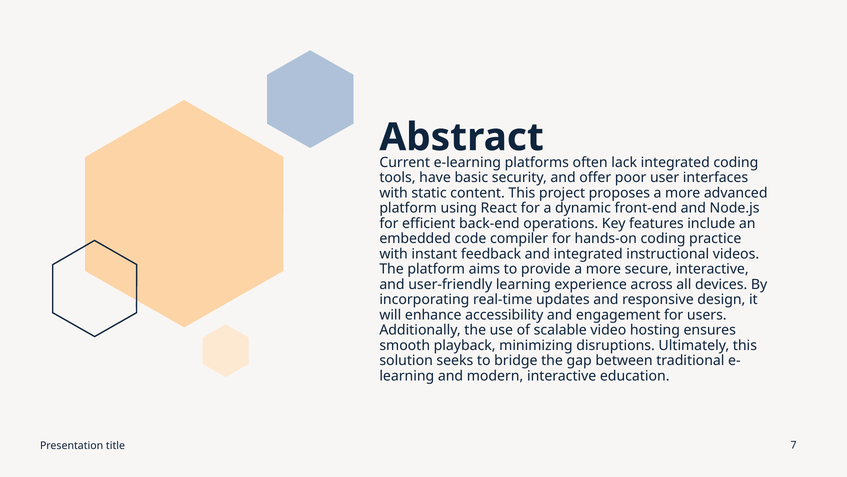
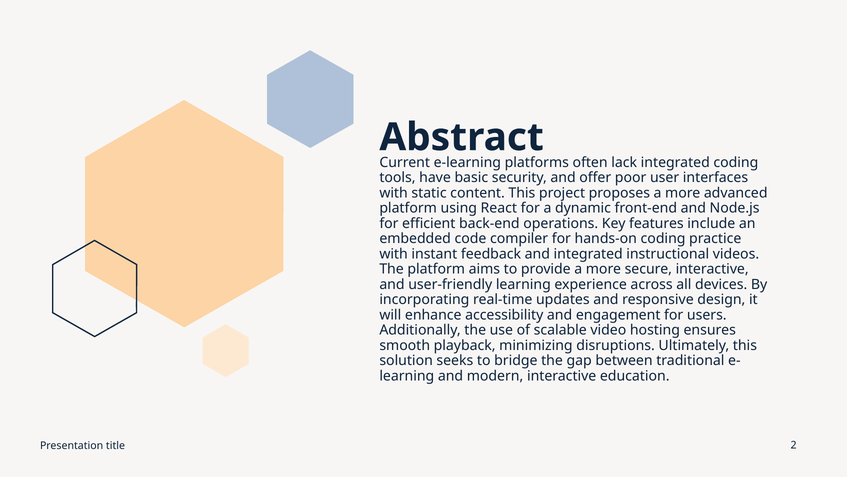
7: 7 -> 2
